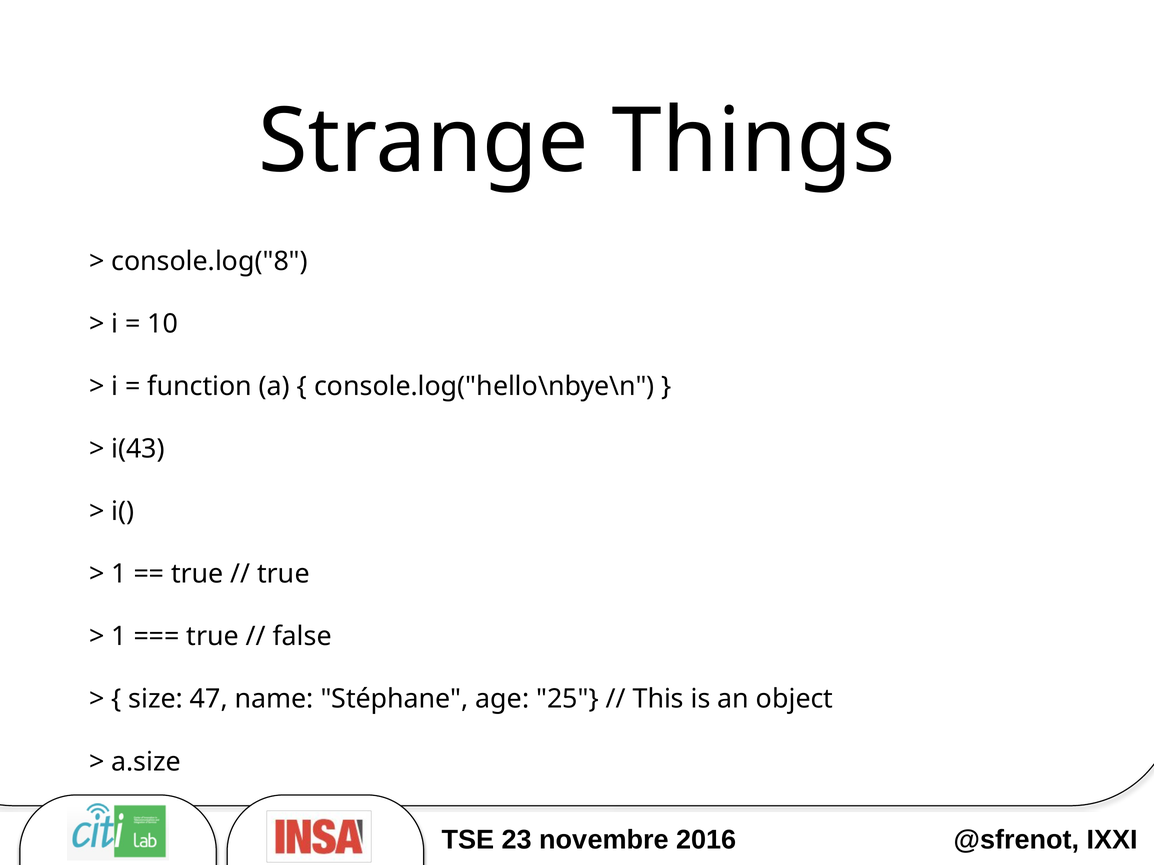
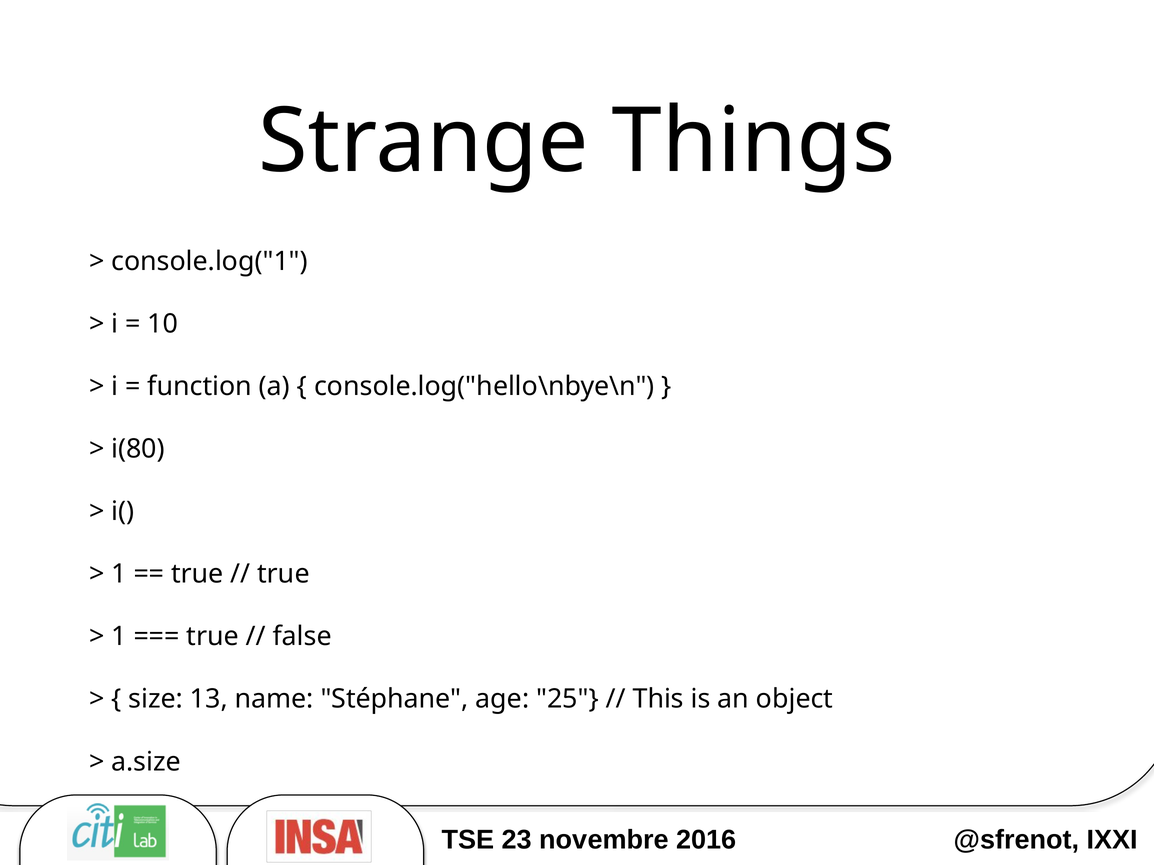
console.log("8: console.log("8 -> console.log("1
i(43: i(43 -> i(80
47: 47 -> 13
